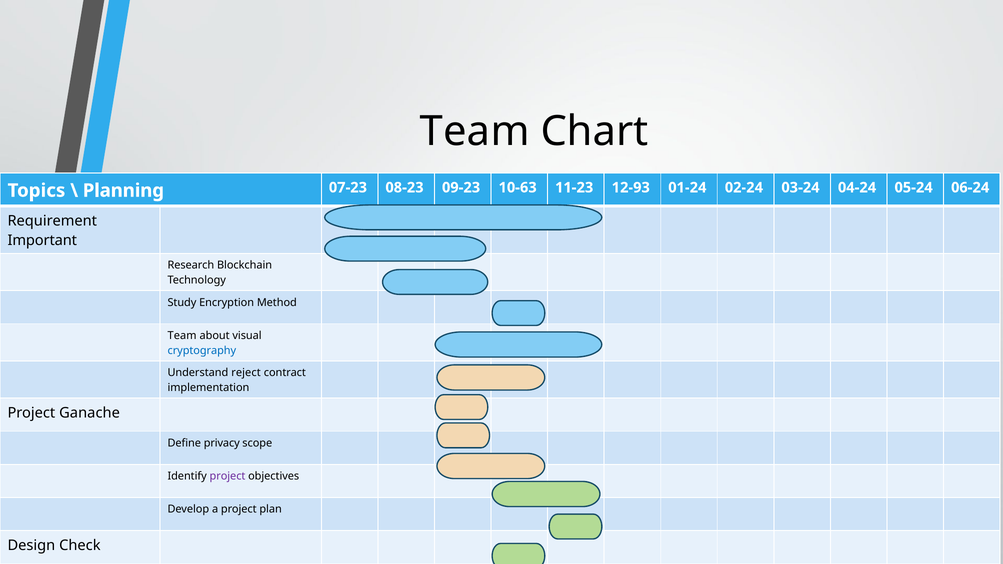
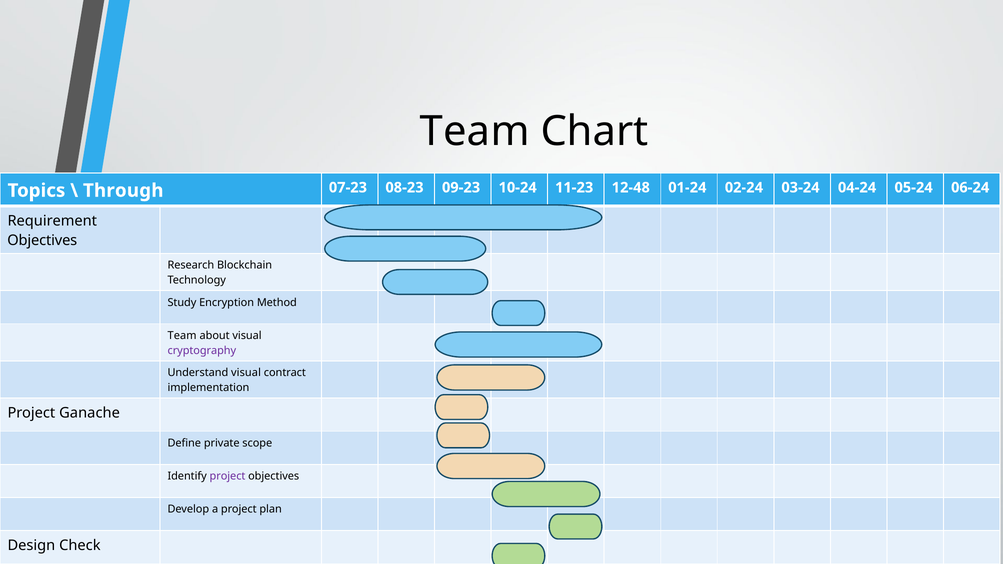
Planning: Planning -> Through
10-63: 10-63 -> 10-24
12-93: 12-93 -> 12-48
Important at (42, 241): Important -> Objectives
cryptography colour: blue -> purple
Understand reject: reject -> visual
privacy: privacy -> private
